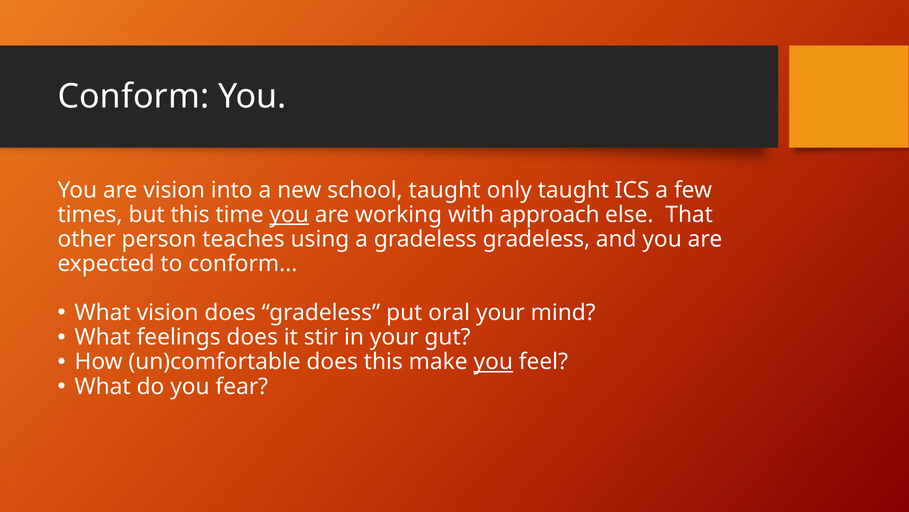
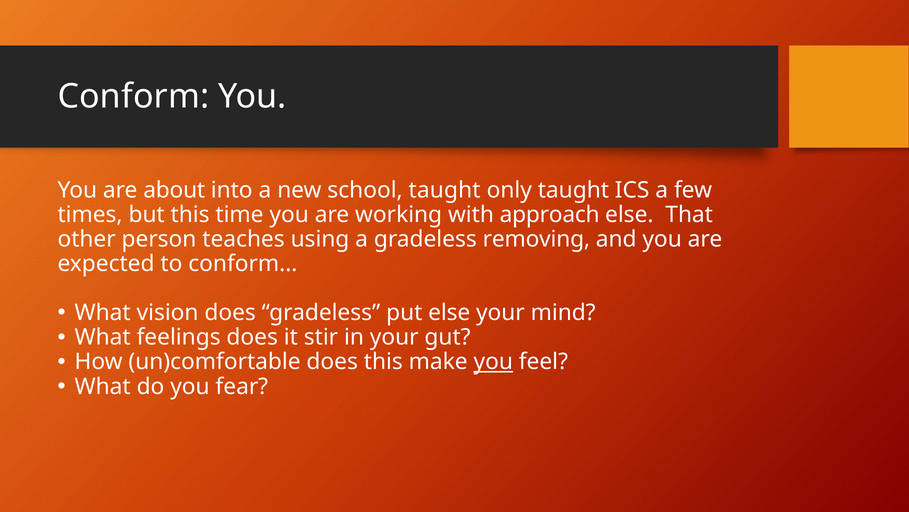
are vision: vision -> about
you at (289, 214) underline: present -> none
gradeless gradeless: gradeless -> removing
put oral: oral -> else
